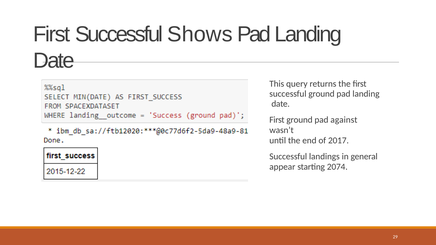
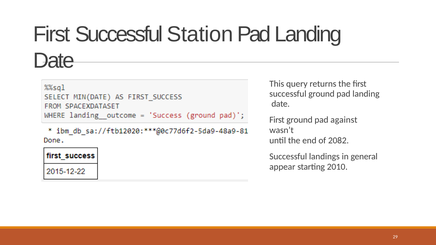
Shows: Shows -> Station
2017: 2017 -> 2082
2074: 2074 -> 2010
